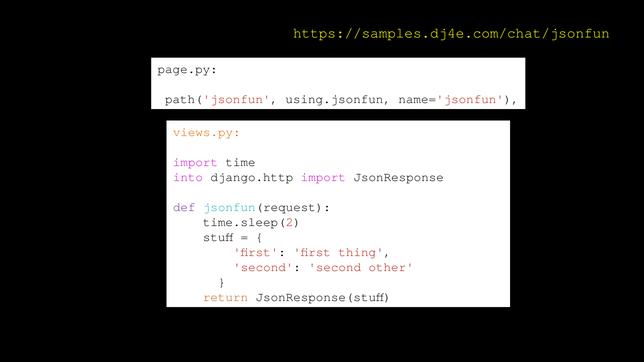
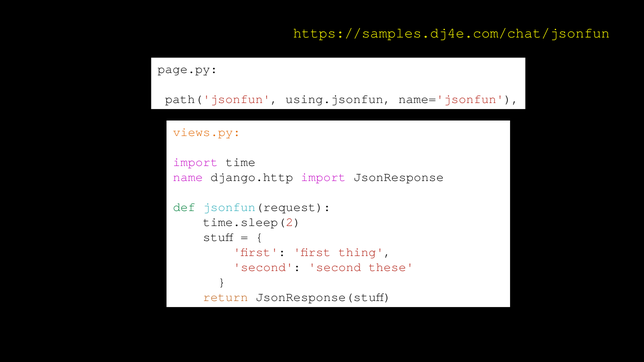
into: into -> name
def colour: purple -> green
other: other -> these
